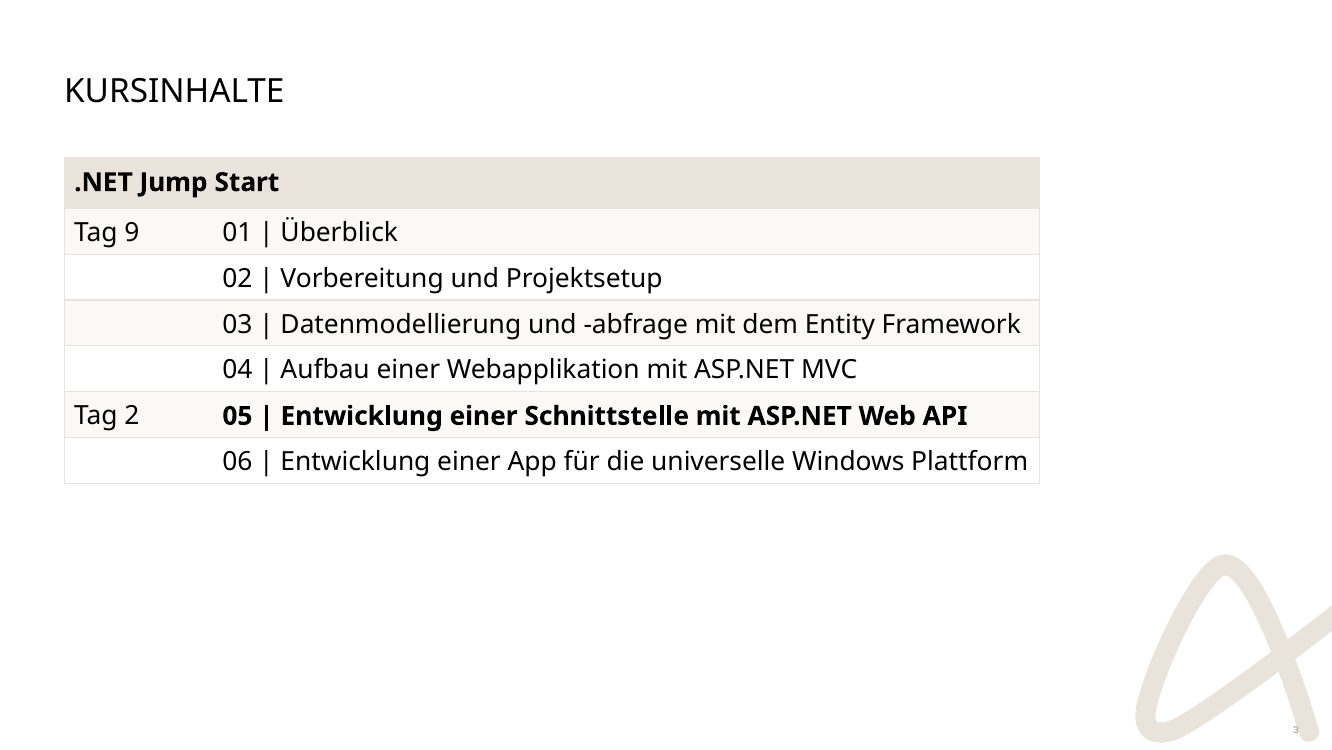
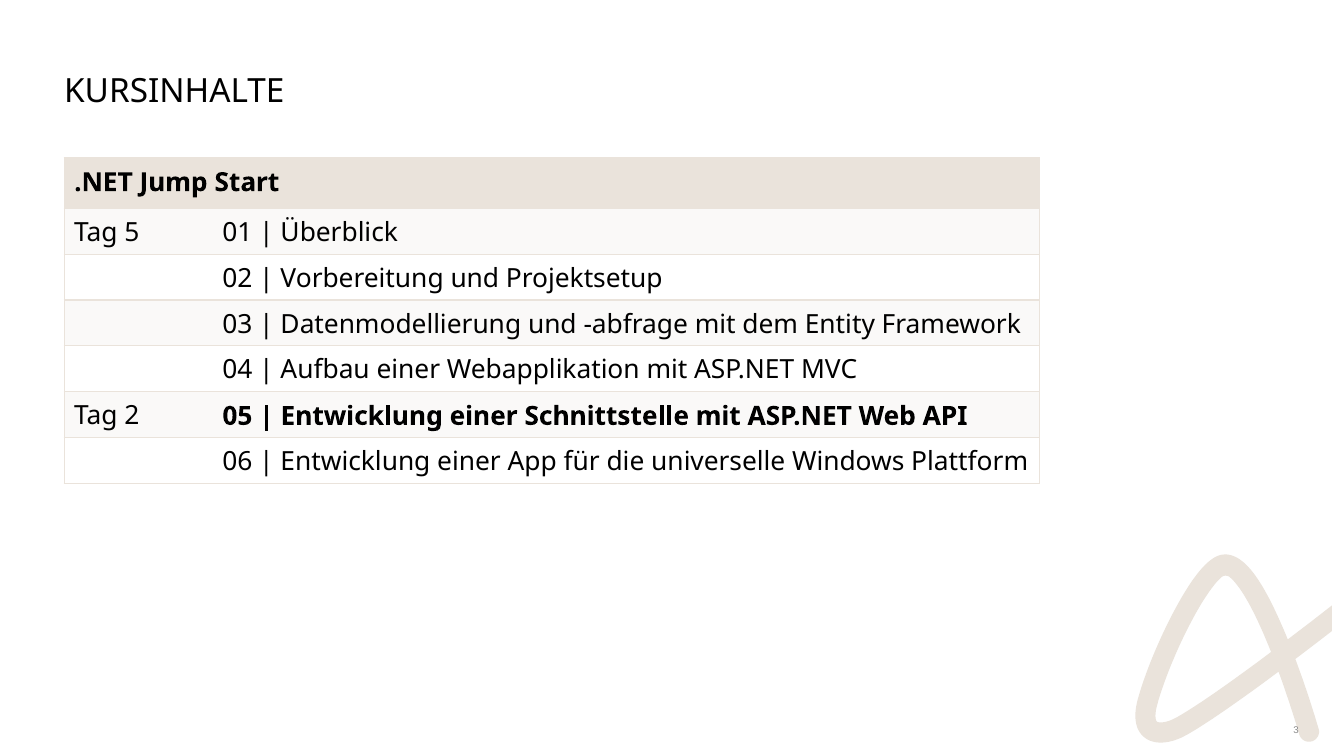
9: 9 -> 5
